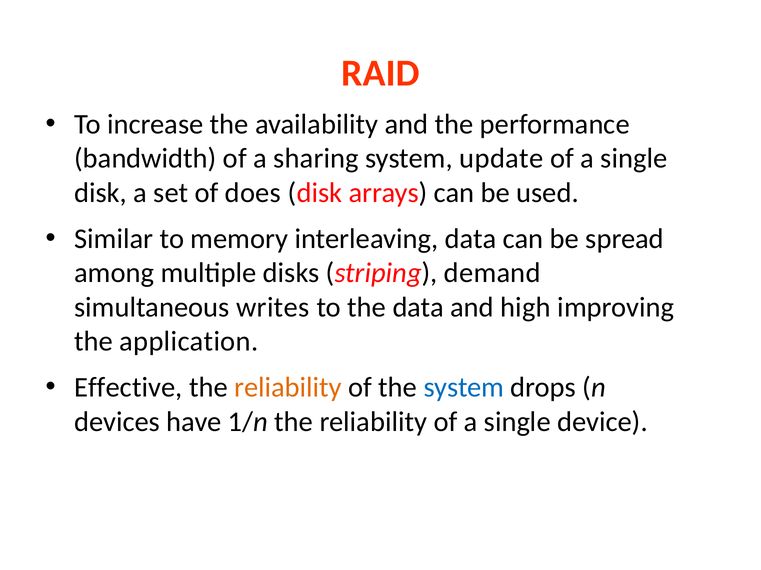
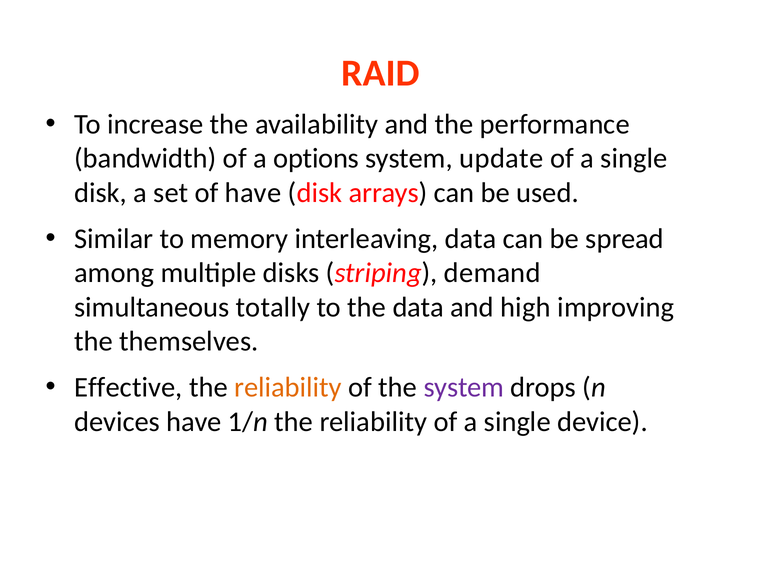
sharing: sharing -> options
of does: does -> have
writes: writes -> totally
application: application -> themselves
system at (464, 388) colour: blue -> purple
